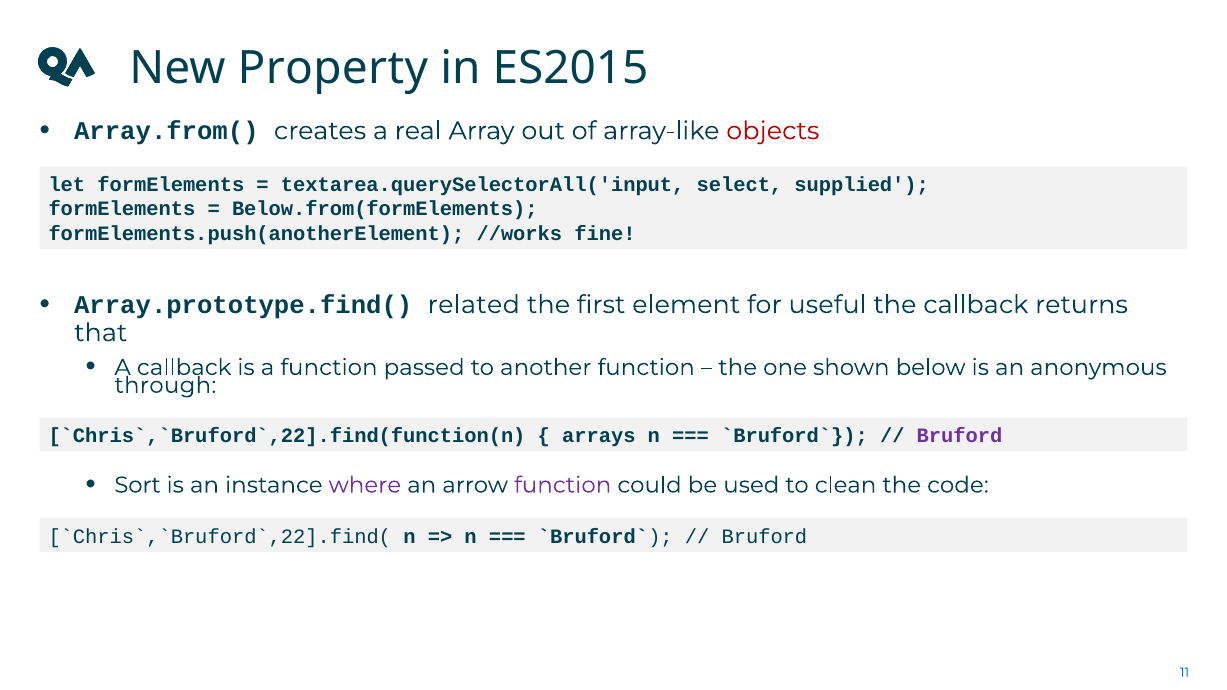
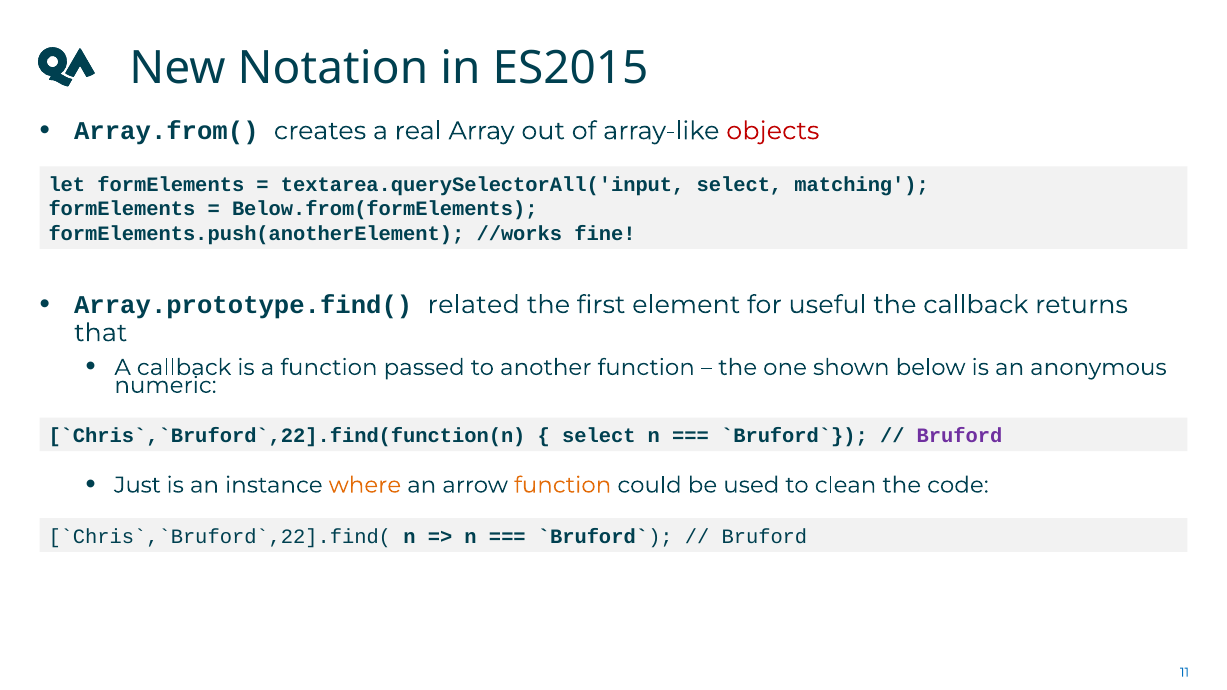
Property: Property -> Notation
supplied: supplied -> matching
through: through -> numeric
arrays at (599, 436): arrays -> select
Sort: Sort -> Just
where colour: purple -> orange
function at (563, 485) colour: purple -> orange
